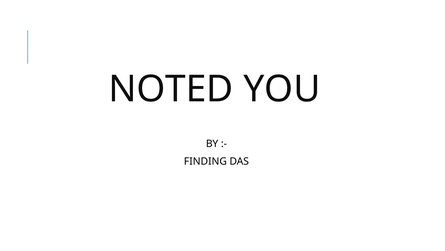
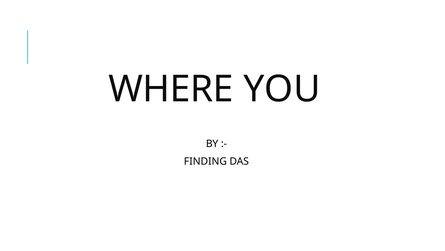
NOTED: NOTED -> WHERE
